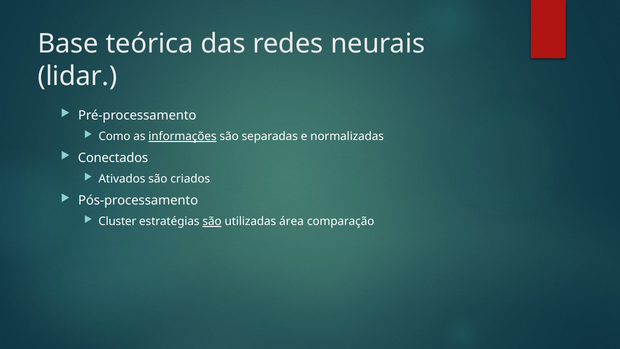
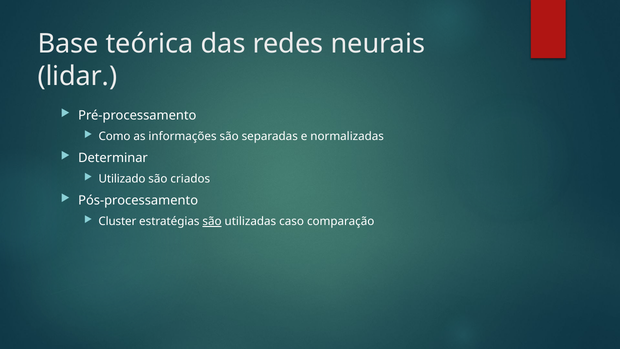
informações underline: present -> none
Conectados: Conectados -> Determinar
Ativados: Ativados -> Utilizado
área: área -> caso
